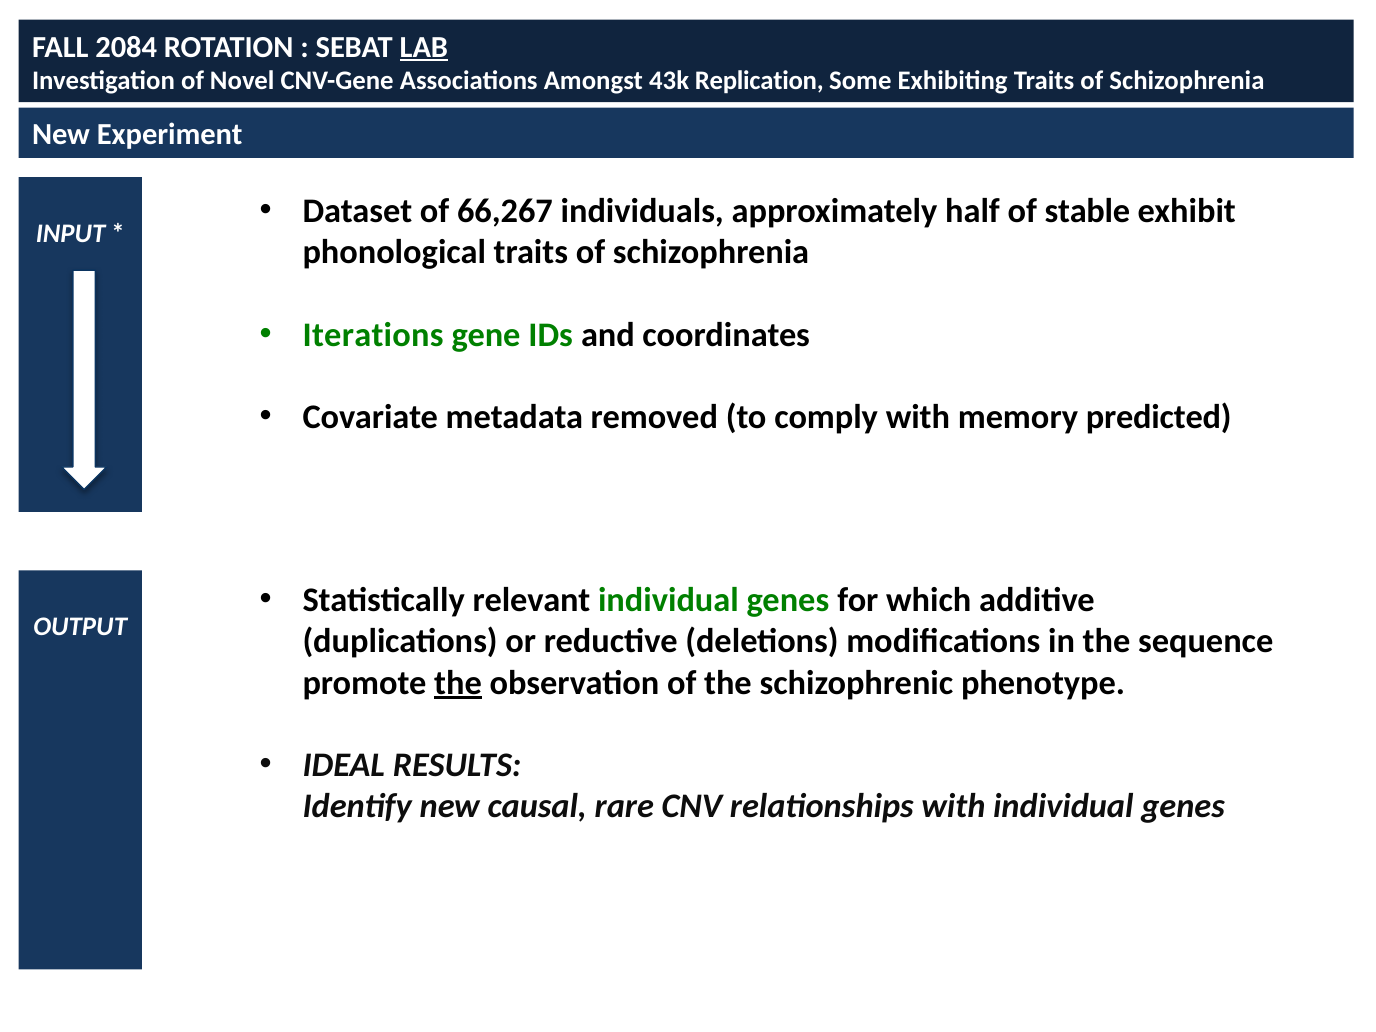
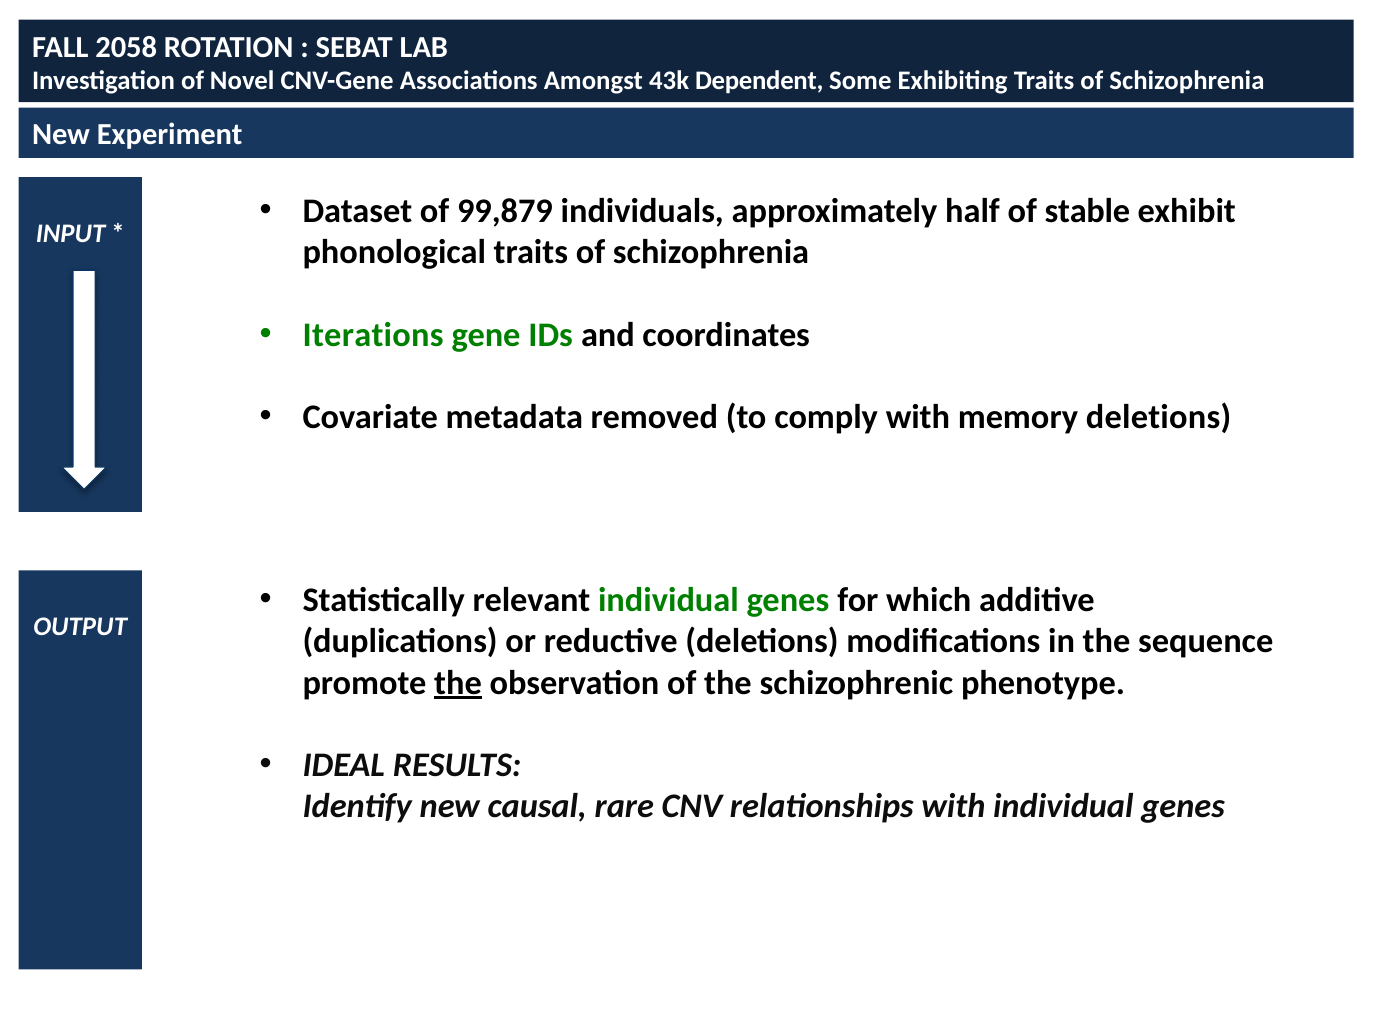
2084: 2084 -> 2058
LAB underline: present -> none
Replication: Replication -> Dependent
66,267: 66,267 -> 99,879
memory predicted: predicted -> deletions
